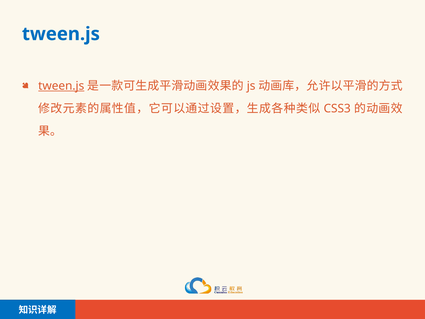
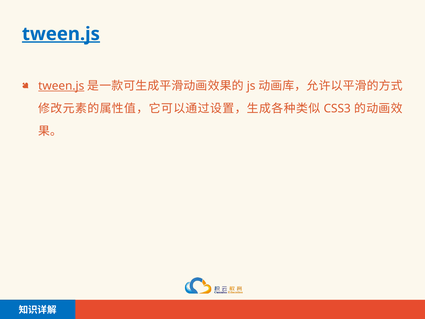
tween.js at (61, 34) underline: none -> present
